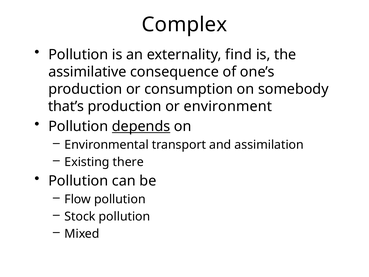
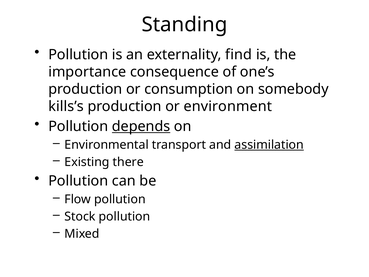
Complex: Complex -> Standing
assimilative: assimilative -> importance
that’s: that’s -> kills’s
assimilation underline: none -> present
